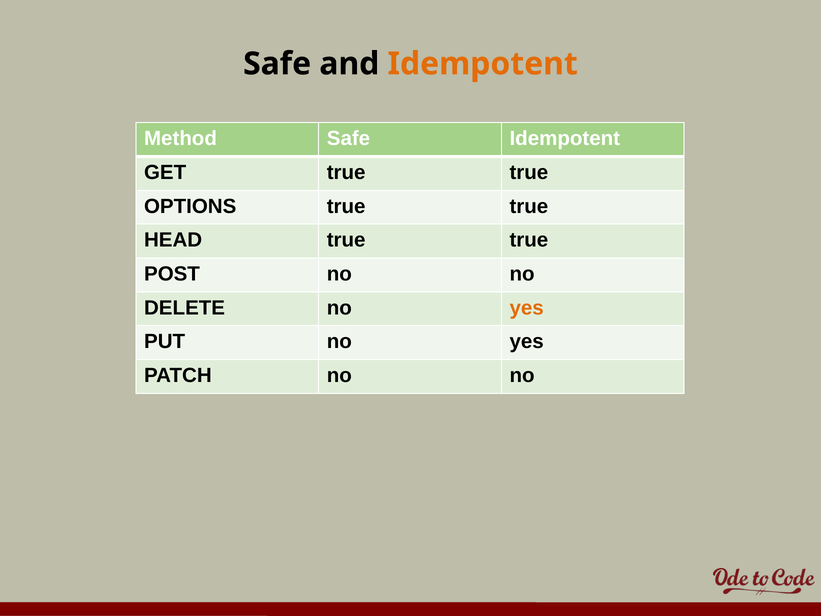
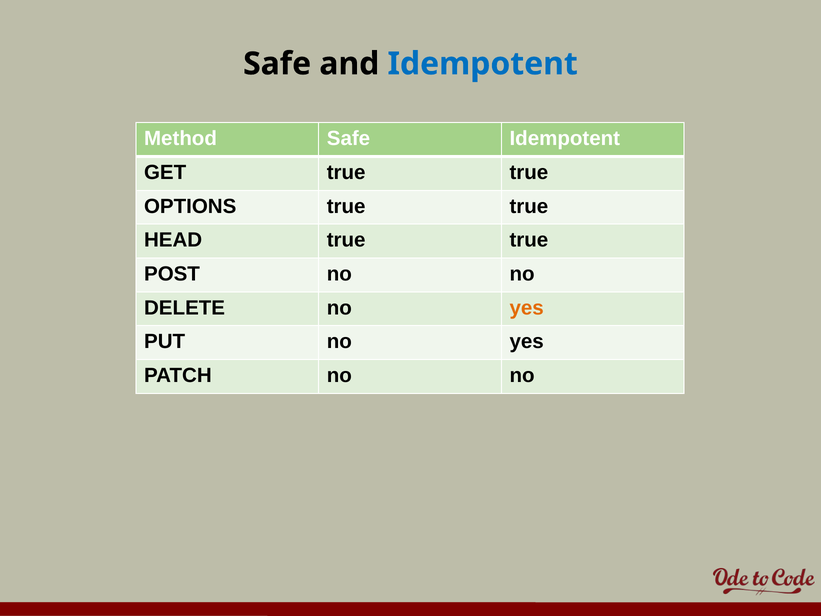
Idempotent at (483, 64) colour: orange -> blue
